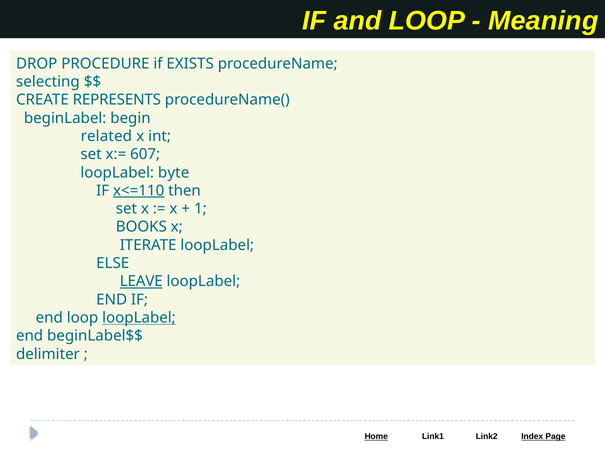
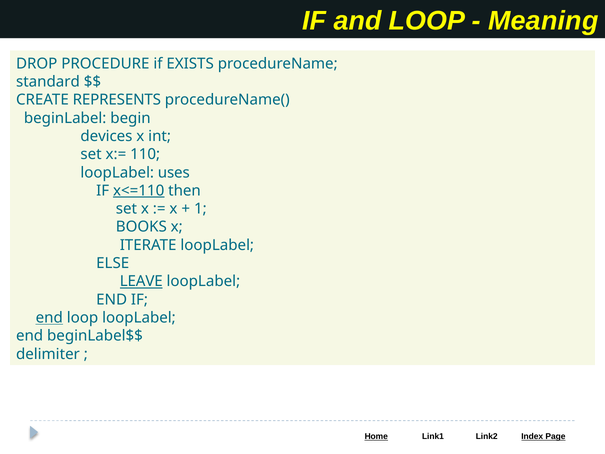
selecting: selecting -> standard
related: related -> devices
607: 607 -> 110
byte: byte -> uses
end at (49, 318) underline: none -> present
loopLabel at (139, 318) underline: present -> none
